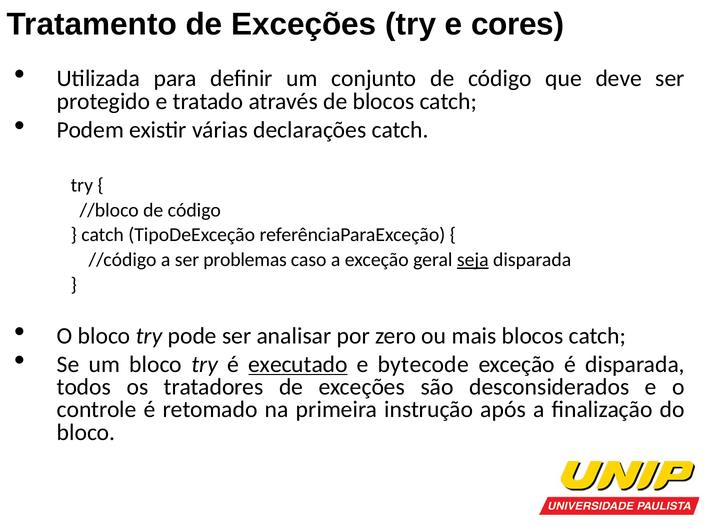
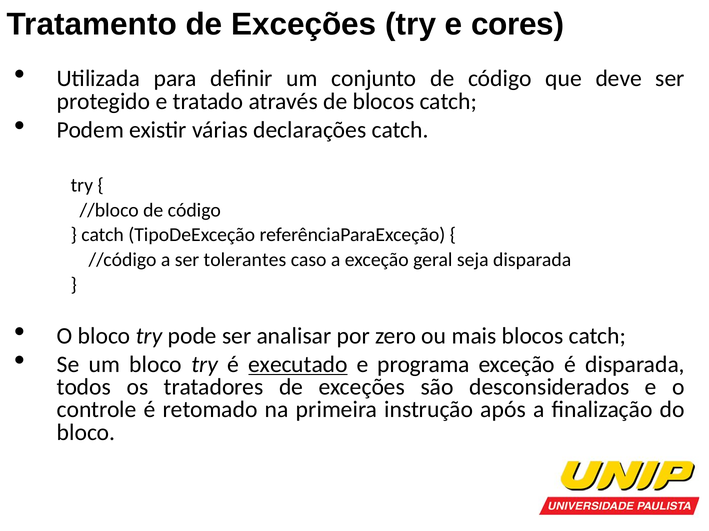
problemas: problemas -> tolerantes
seja underline: present -> none
bytecode: bytecode -> programa
